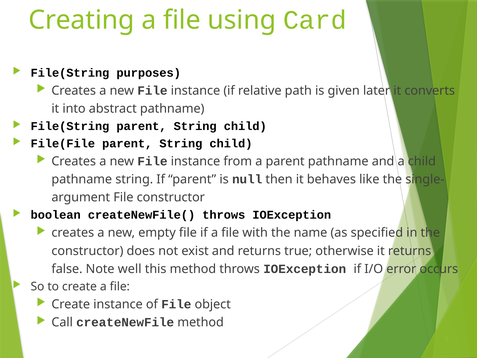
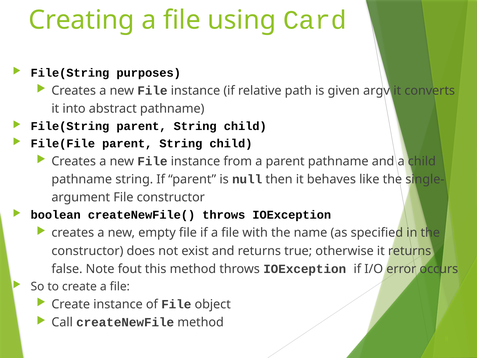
later: later -> argv
well: well -> fout
